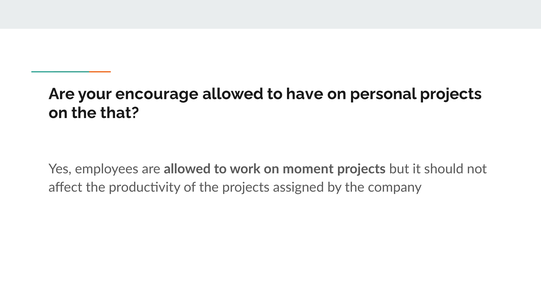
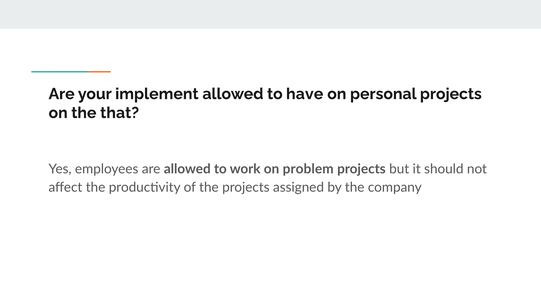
encourage: encourage -> implement
moment: moment -> problem
